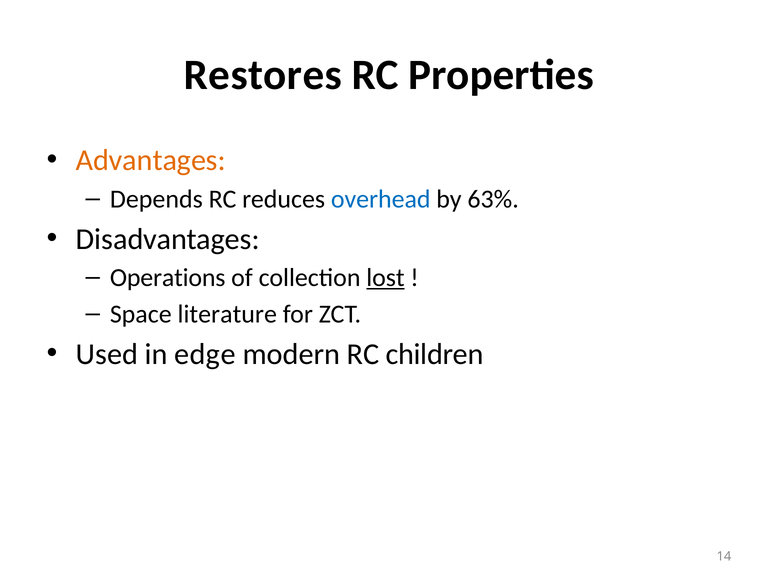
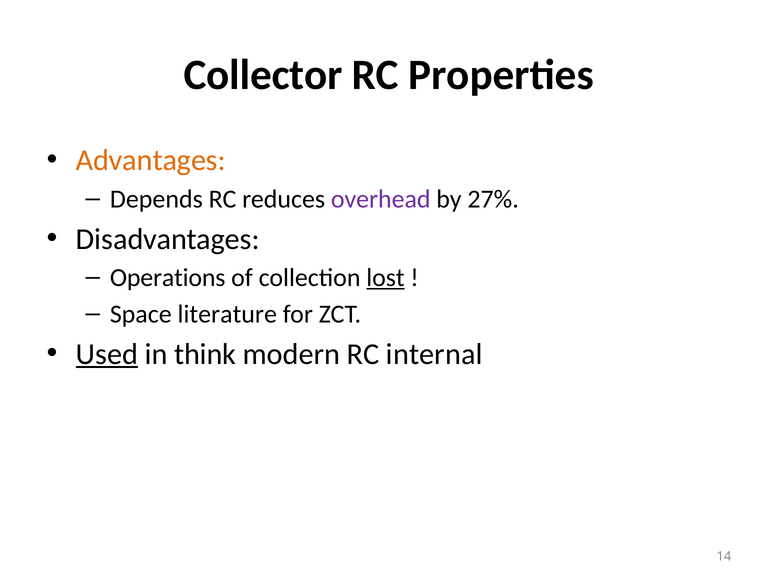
Restores: Restores -> Collector
overhead colour: blue -> purple
63%: 63% -> 27%
Used underline: none -> present
edge: edge -> think
children: children -> internal
